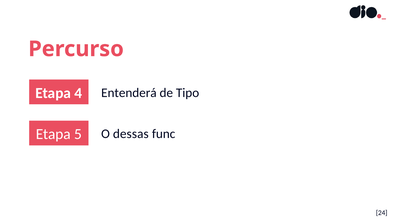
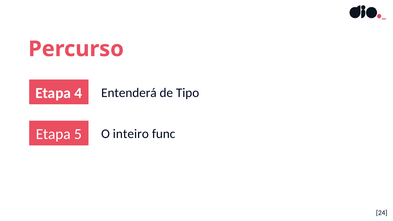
dessas: dessas -> inteiro
